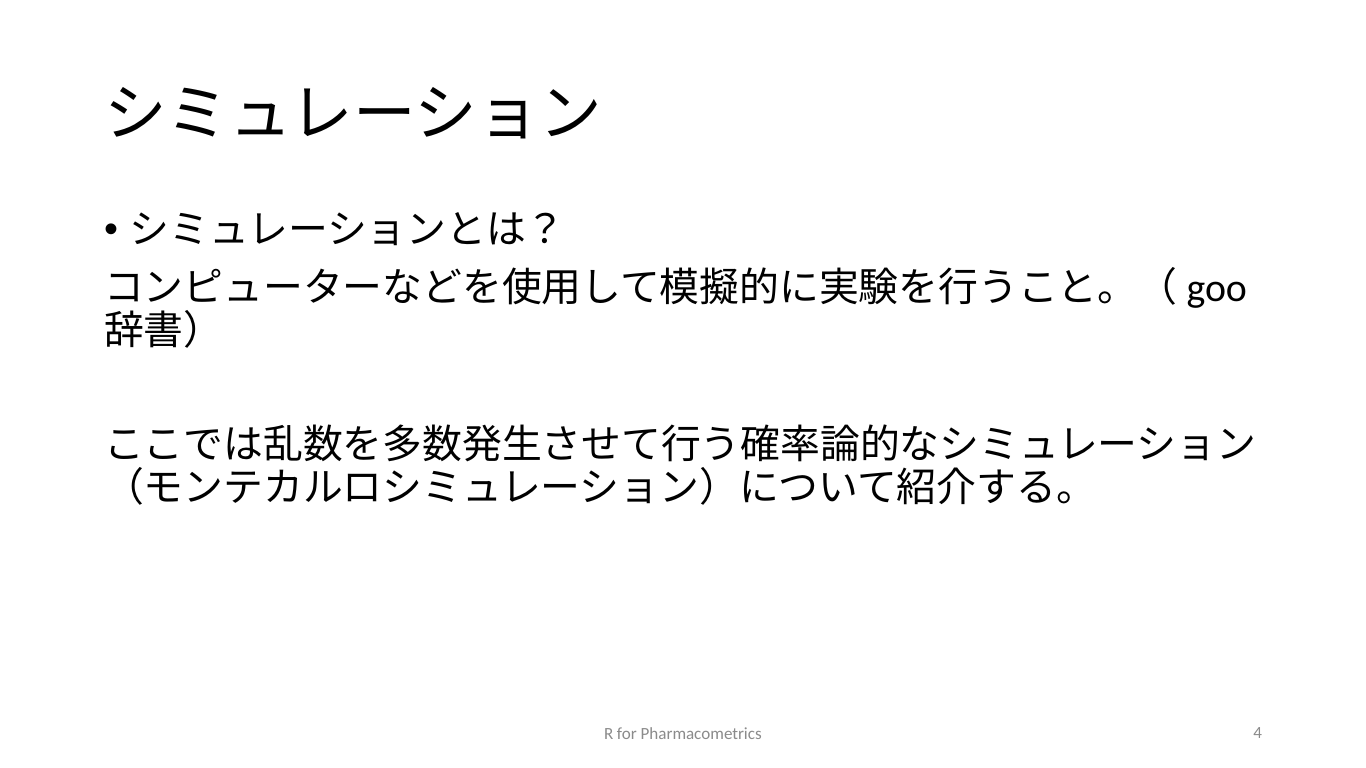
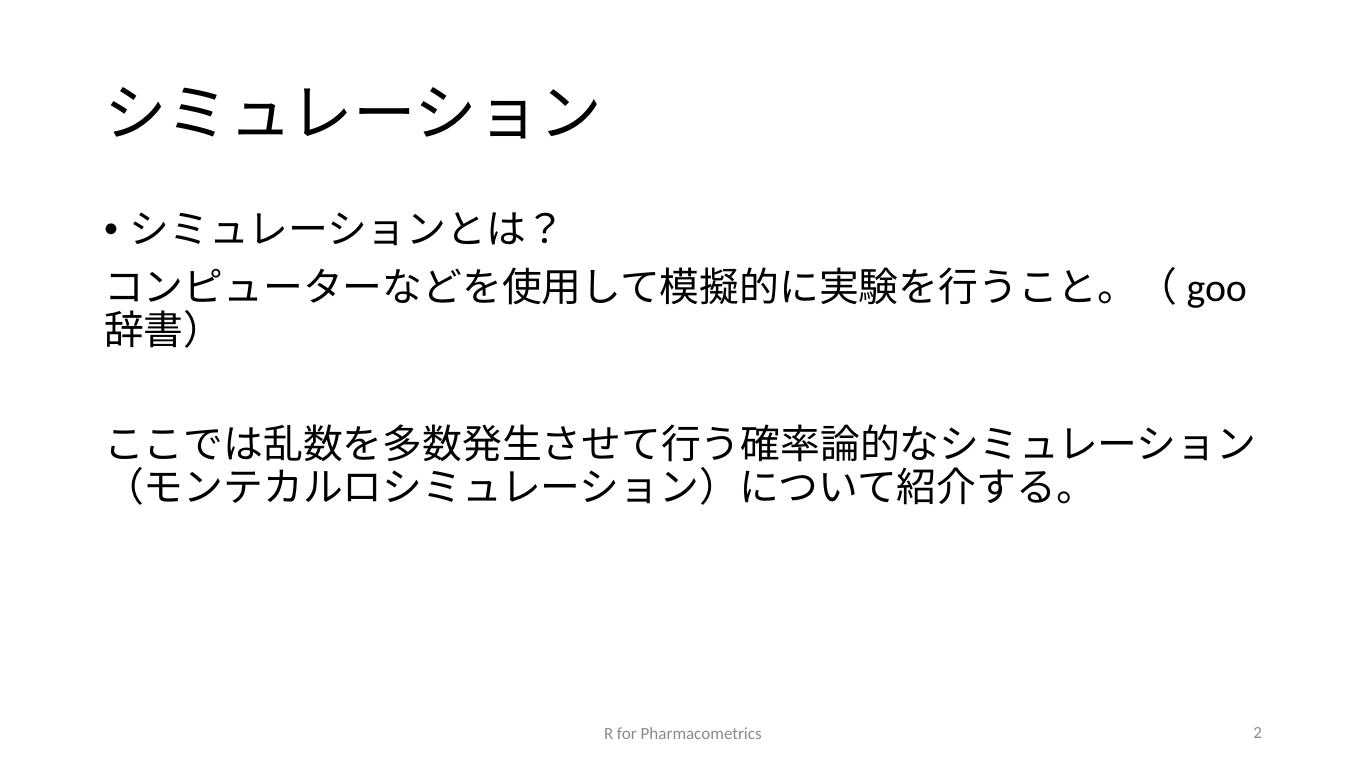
4: 4 -> 2
